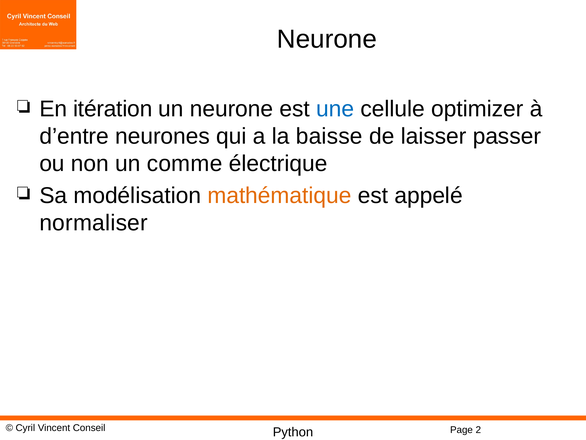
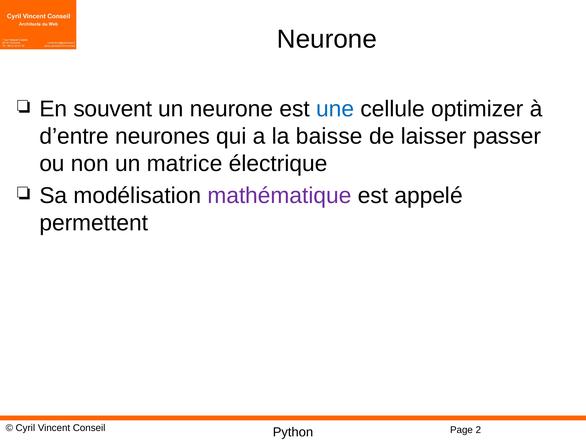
itération: itération -> souvent
comme: comme -> matrice
mathématique colour: orange -> purple
normaliser: normaliser -> permettent
